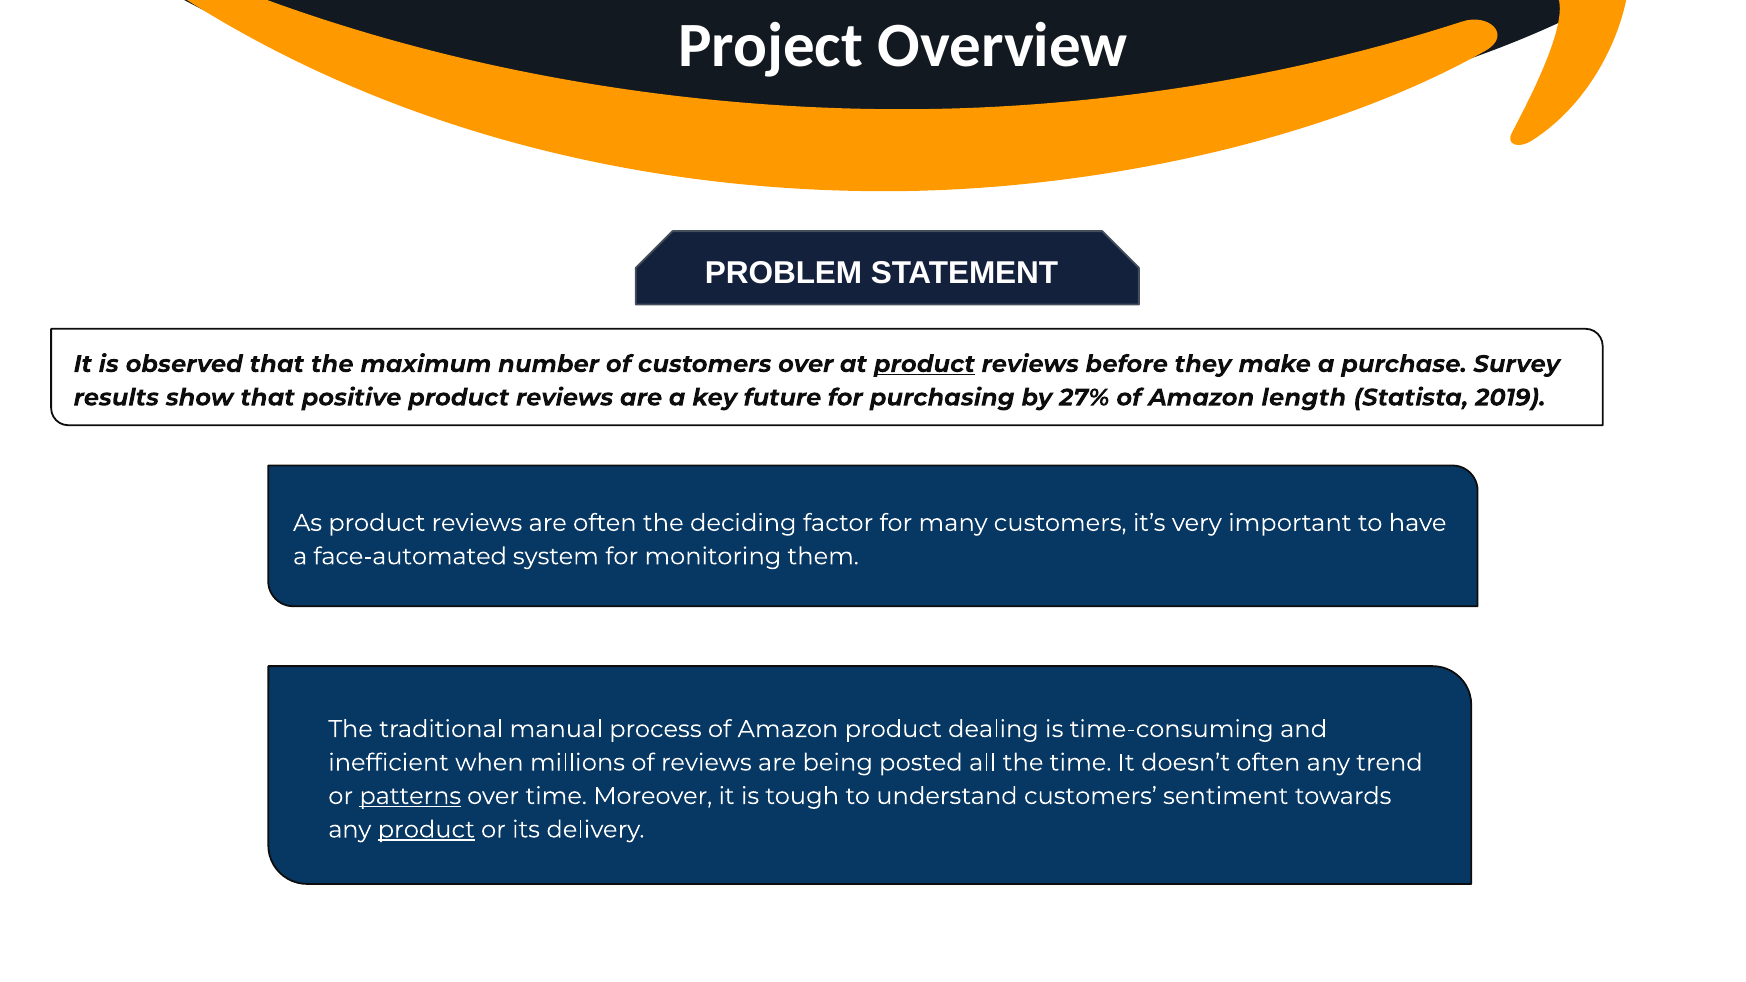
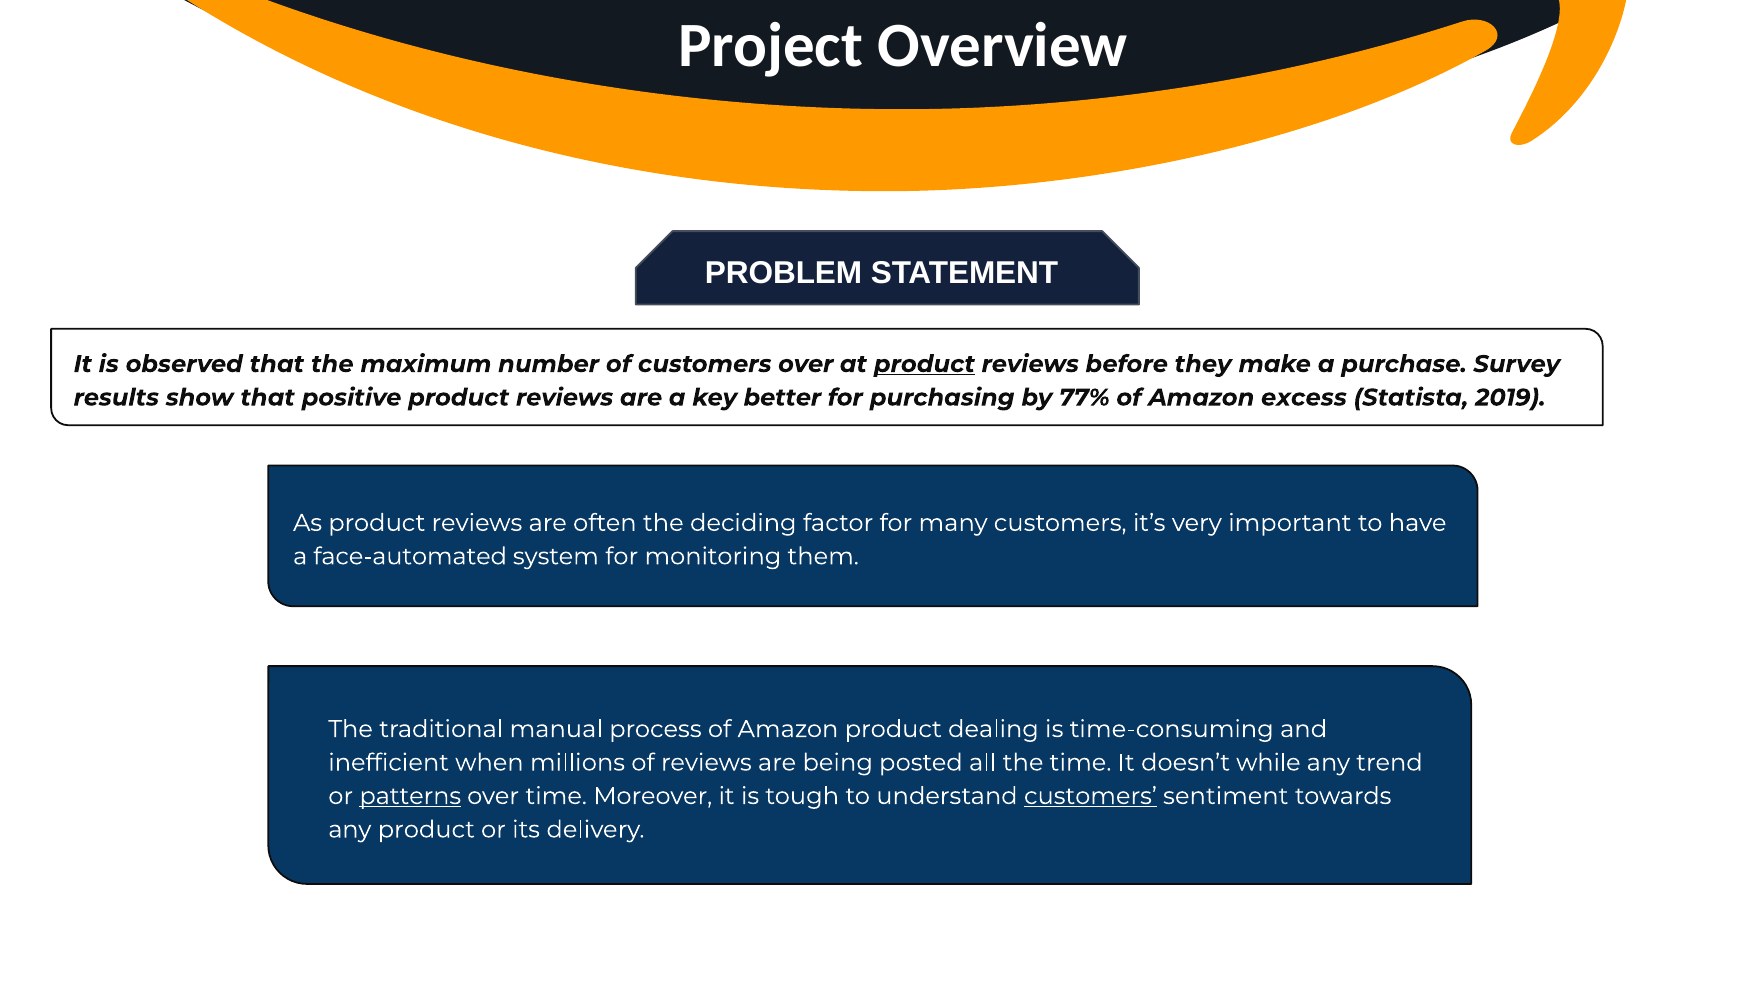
future: future -> better
27%: 27% -> 77%
length: length -> excess
doesn’t often: often -> while
customers at (1090, 796) underline: none -> present
product at (426, 830) underline: present -> none
